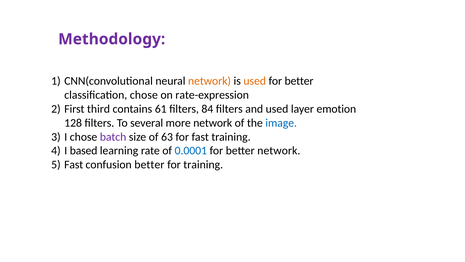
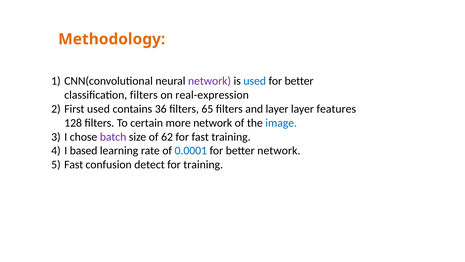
Methodology colour: purple -> orange
network at (210, 81) colour: orange -> purple
used at (255, 81) colour: orange -> blue
classification chose: chose -> filters
rate-expression: rate-expression -> real-expression
First third: third -> used
61: 61 -> 36
84: 84 -> 65
and used: used -> layer
emotion: emotion -> features
several: several -> certain
63: 63 -> 62
confusion better: better -> detect
